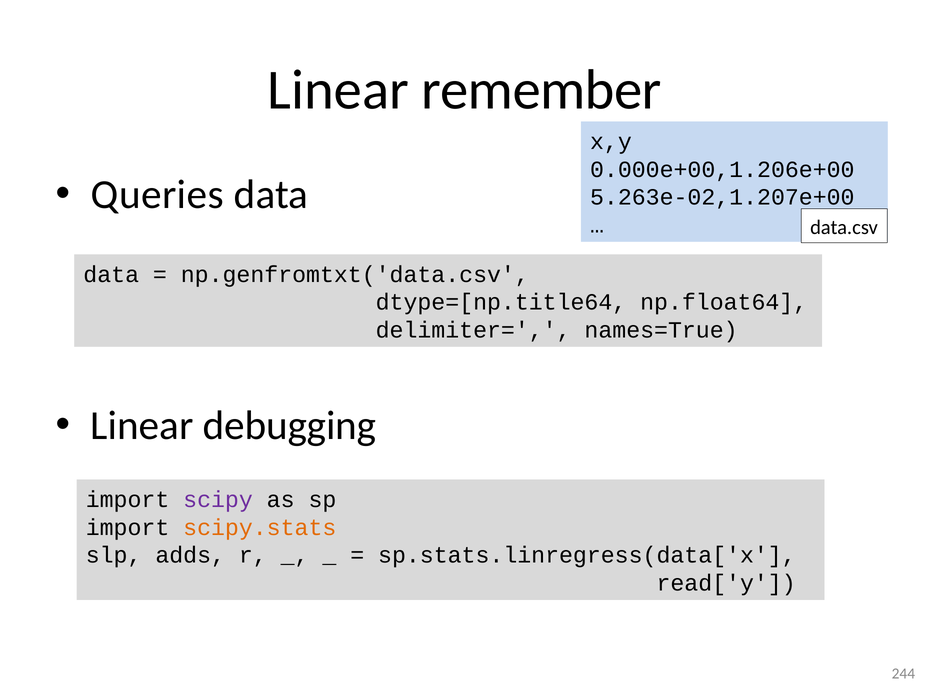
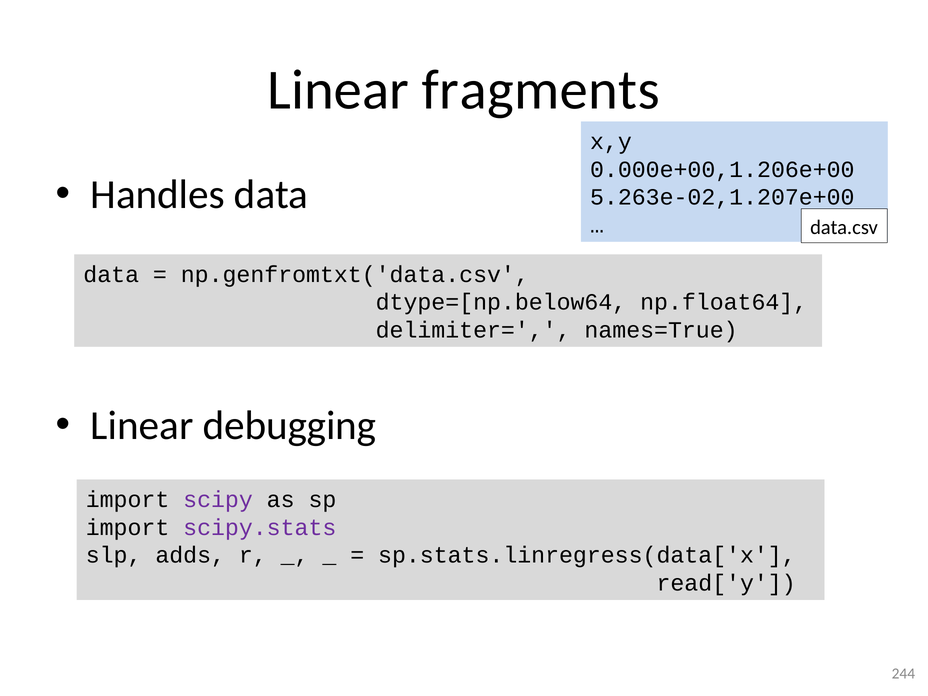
remember: remember -> fragments
Queries: Queries -> Handles
dtype=[np.title64: dtype=[np.title64 -> dtype=[np.below64
scipy.stats colour: orange -> purple
